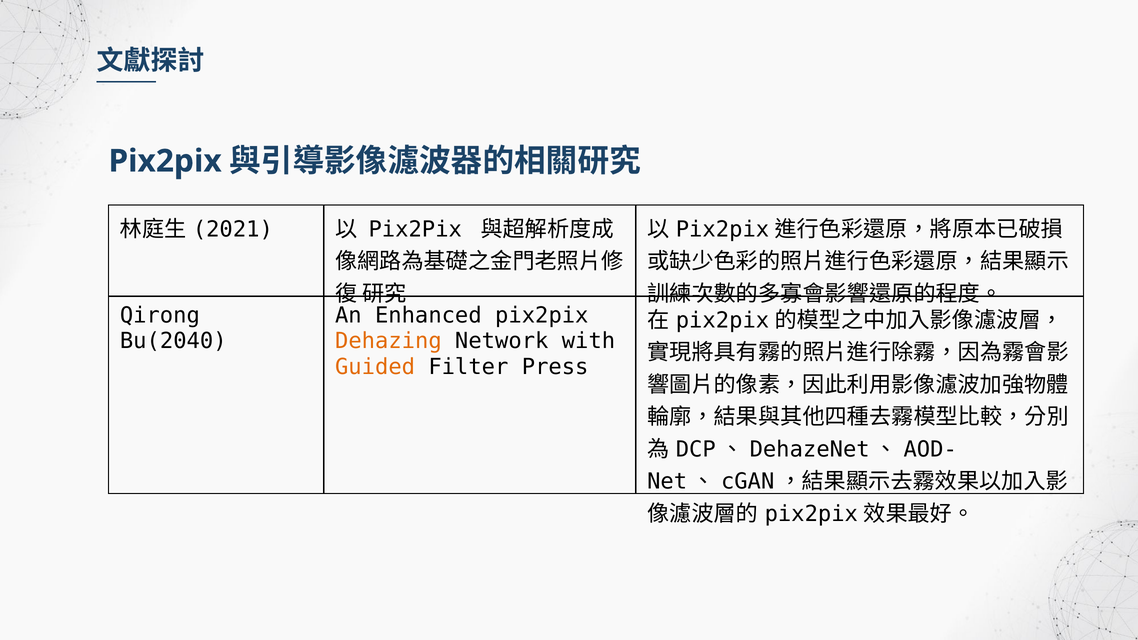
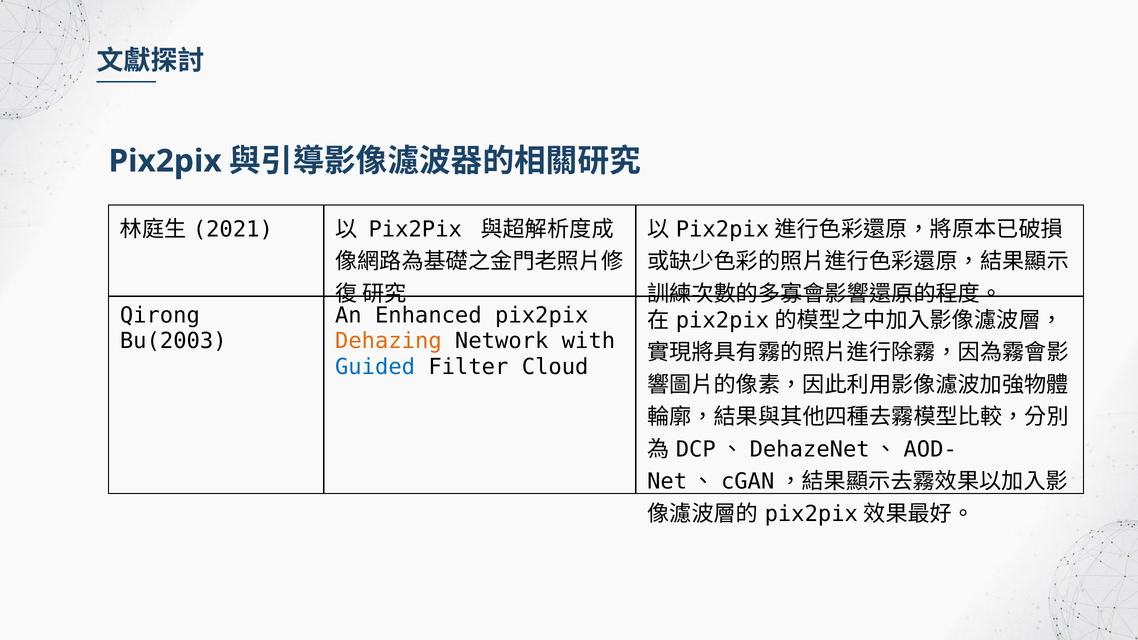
Bu(2040: Bu(2040 -> Bu(2003
Guided colour: orange -> blue
Press: Press -> Cloud
